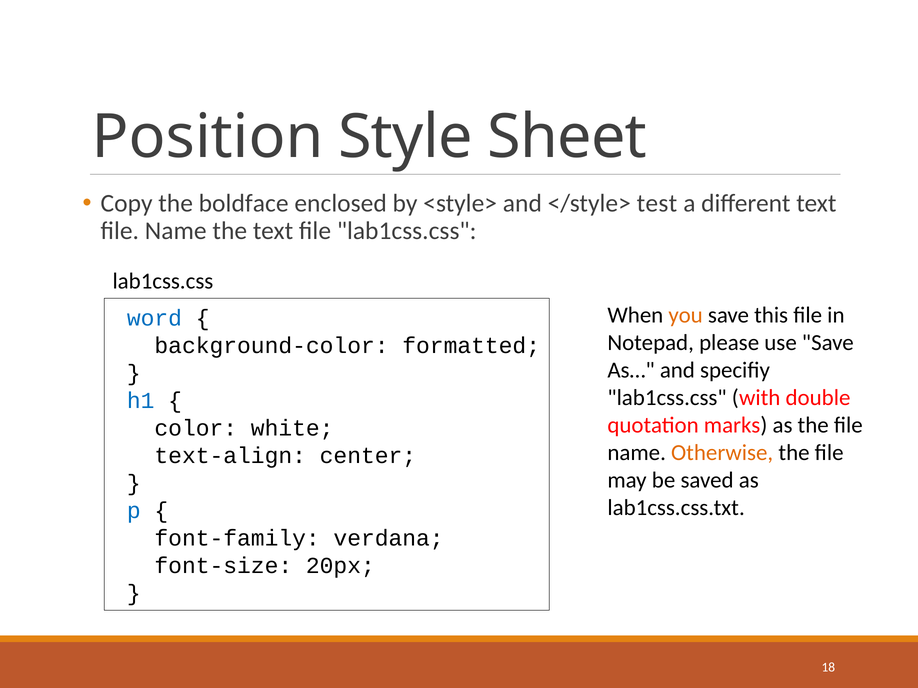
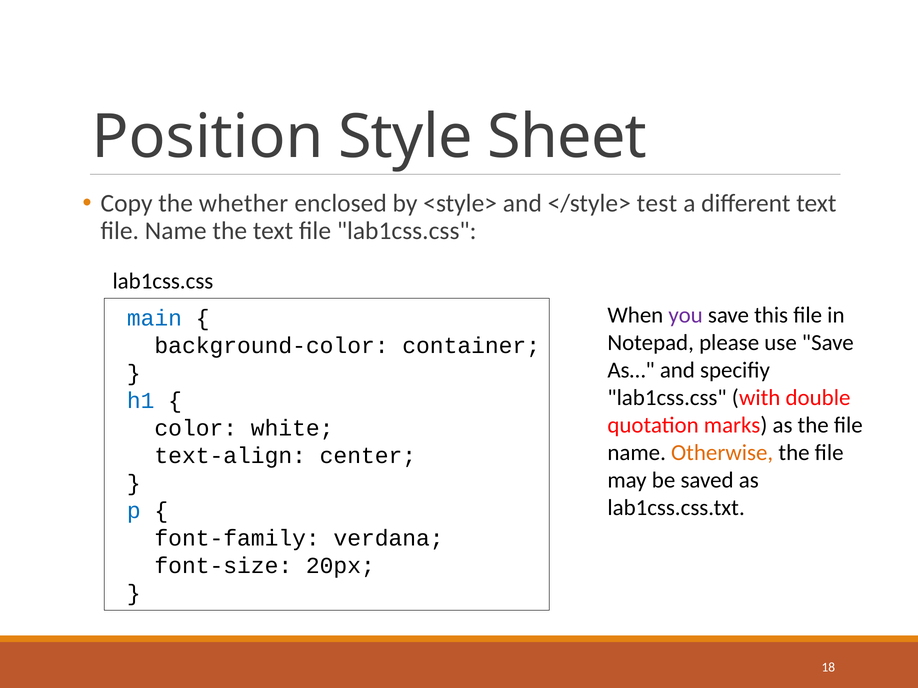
boldface: boldface -> whether
you colour: orange -> purple
word: word -> main
formatted: formatted -> container
